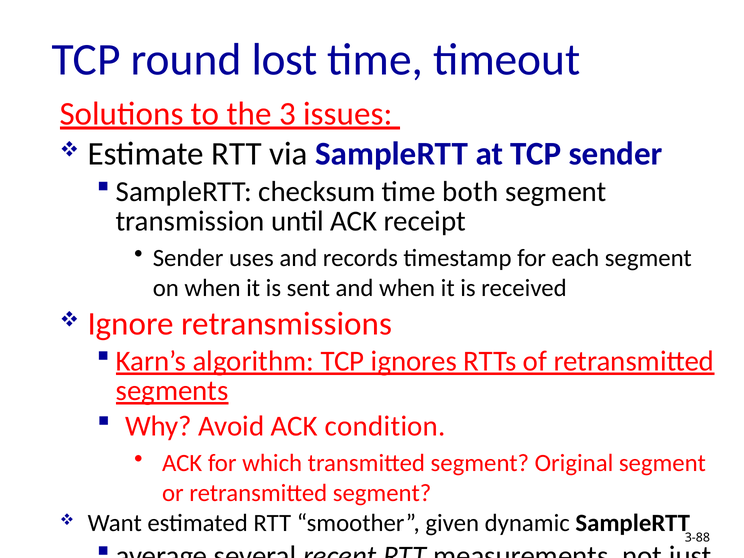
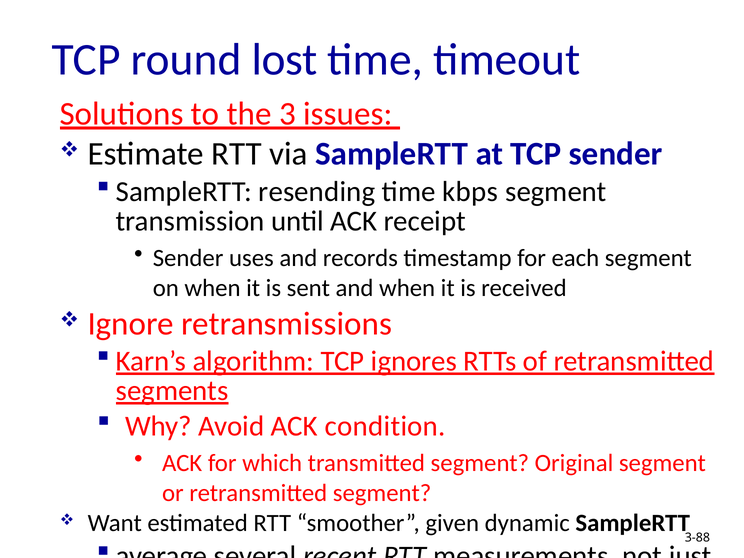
checksum: checksum -> resending
both: both -> kbps
